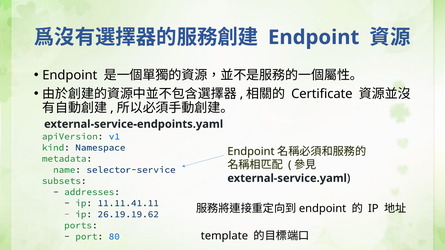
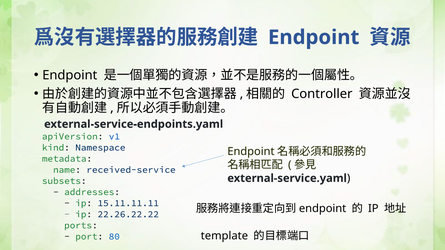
Certificate: Certificate -> Controller
selector-service: selector-service -> received-service
11.11.41.11: 11.11.41.11 -> 15.11.11.11
26.19.19.62: 26.19.19.62 -> 22.26.22.22
